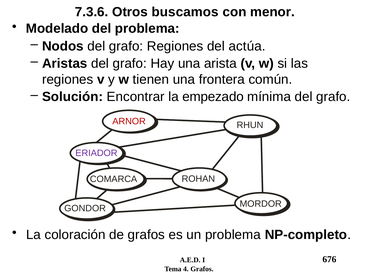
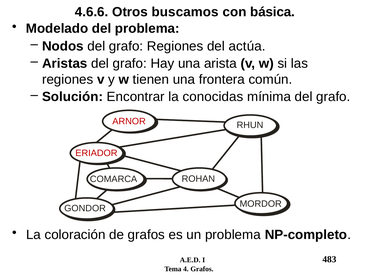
7.3.6: 7.3.6 -> 4.6.6
menor: menor -> básica
empezado: empezado -> conocidas
ERIADOR colour: purple -> red
676: 676 -> 483
